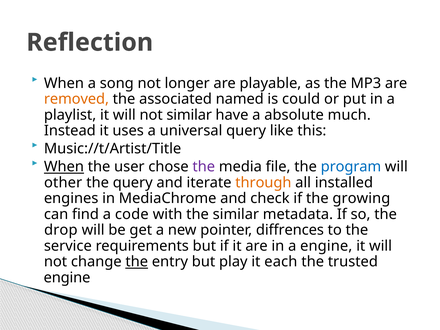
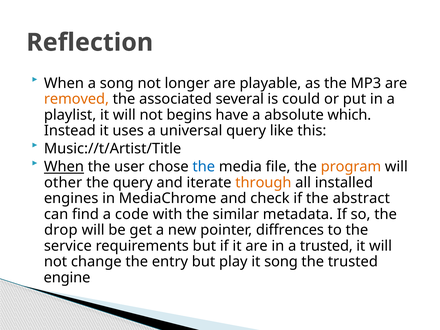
named: named -> several
not similar: similar -> begins
much: much -> which
the at (204, 167) colour: purple -> blue
program colour: blue -> orange
growing: growing -> abstract
a engine: engine -> trusted
the at (137, 262) underline: present -> none
it each: each -> song
